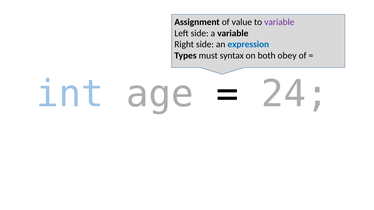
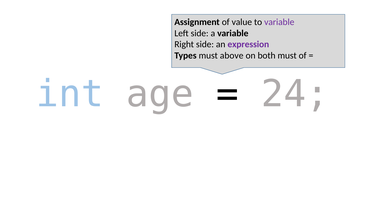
expression colour: blue -> purple
syntax: syntax -> above
both obey: obey -> must
